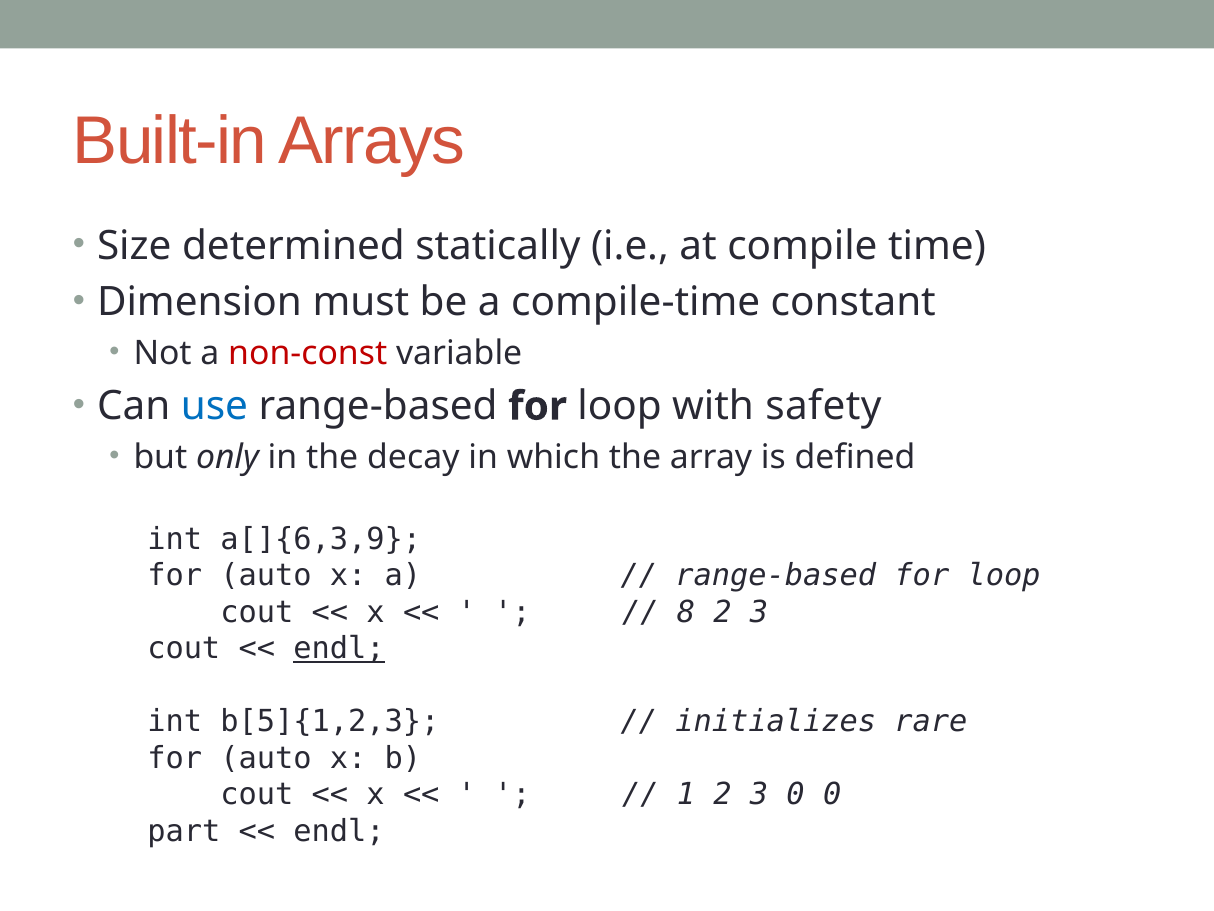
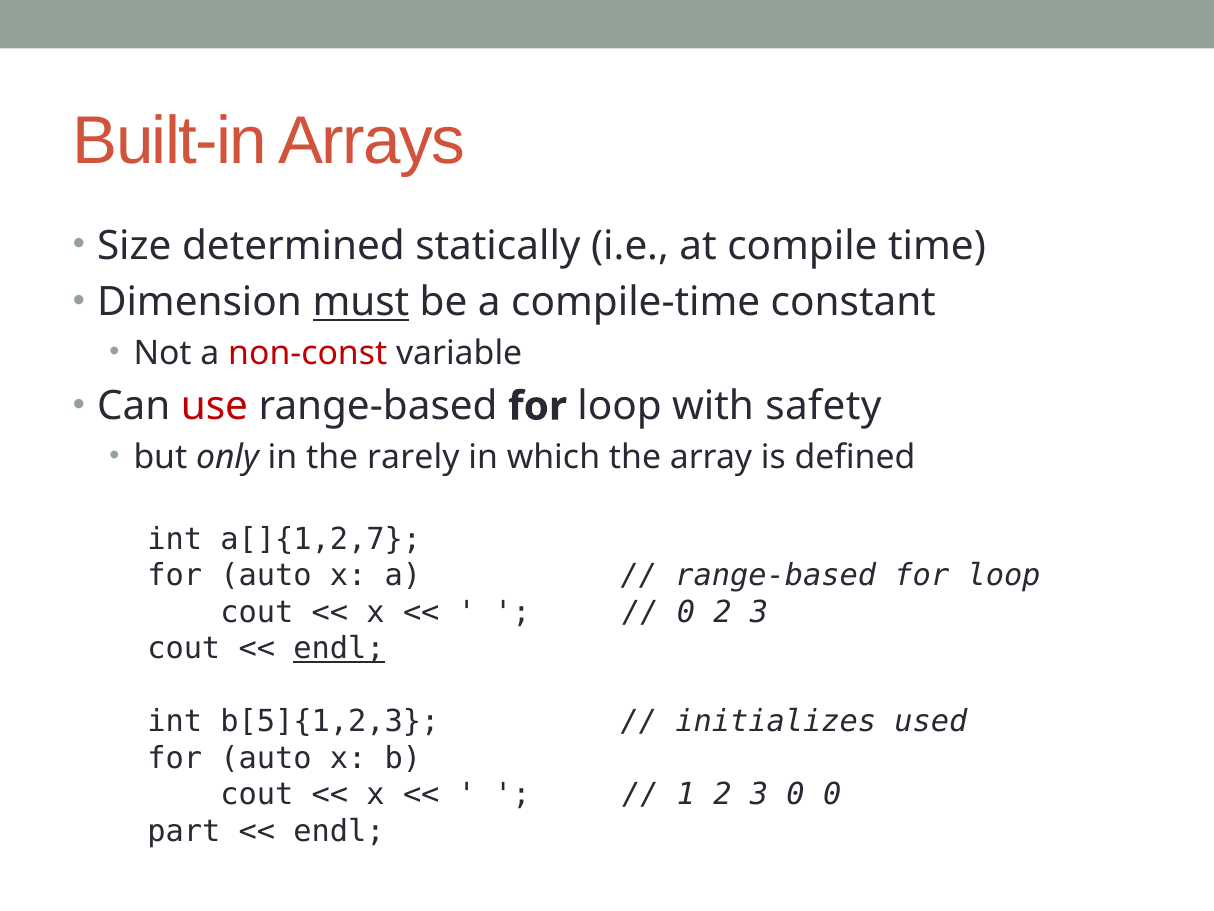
must underline: none -> present
use colour: blue -> red
decay: decay -> rarely
a[]{6,3,9: a[]{6,3,9 -> a[]{1,2,7
8 at (686, 612): 8 -> 0
rare: rare -> used
